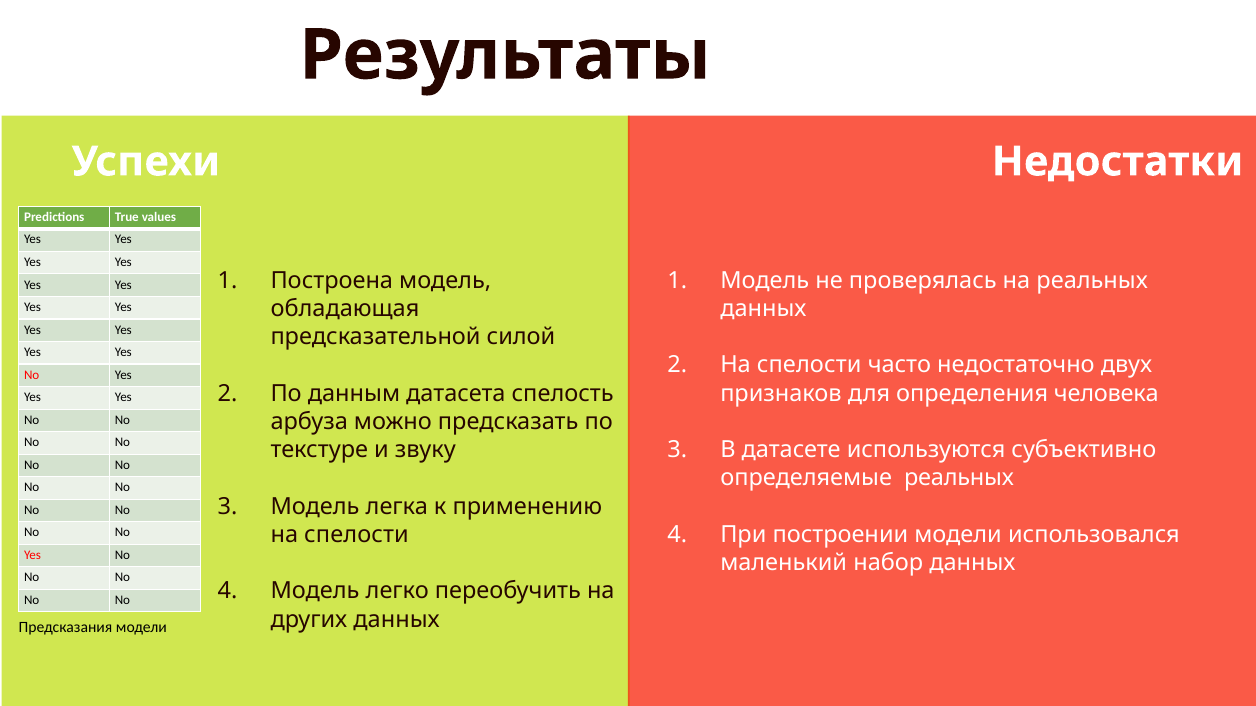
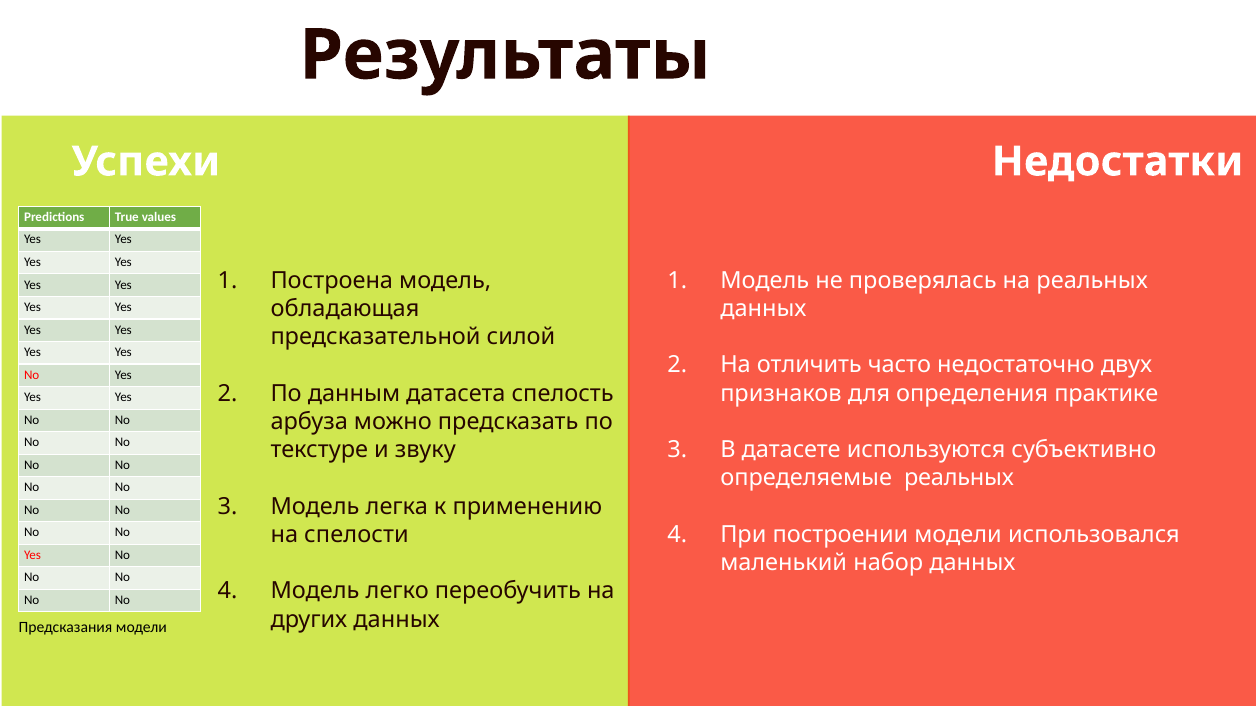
спелости at (809, 365): спелости -> отличить
человека: человека -> практике
